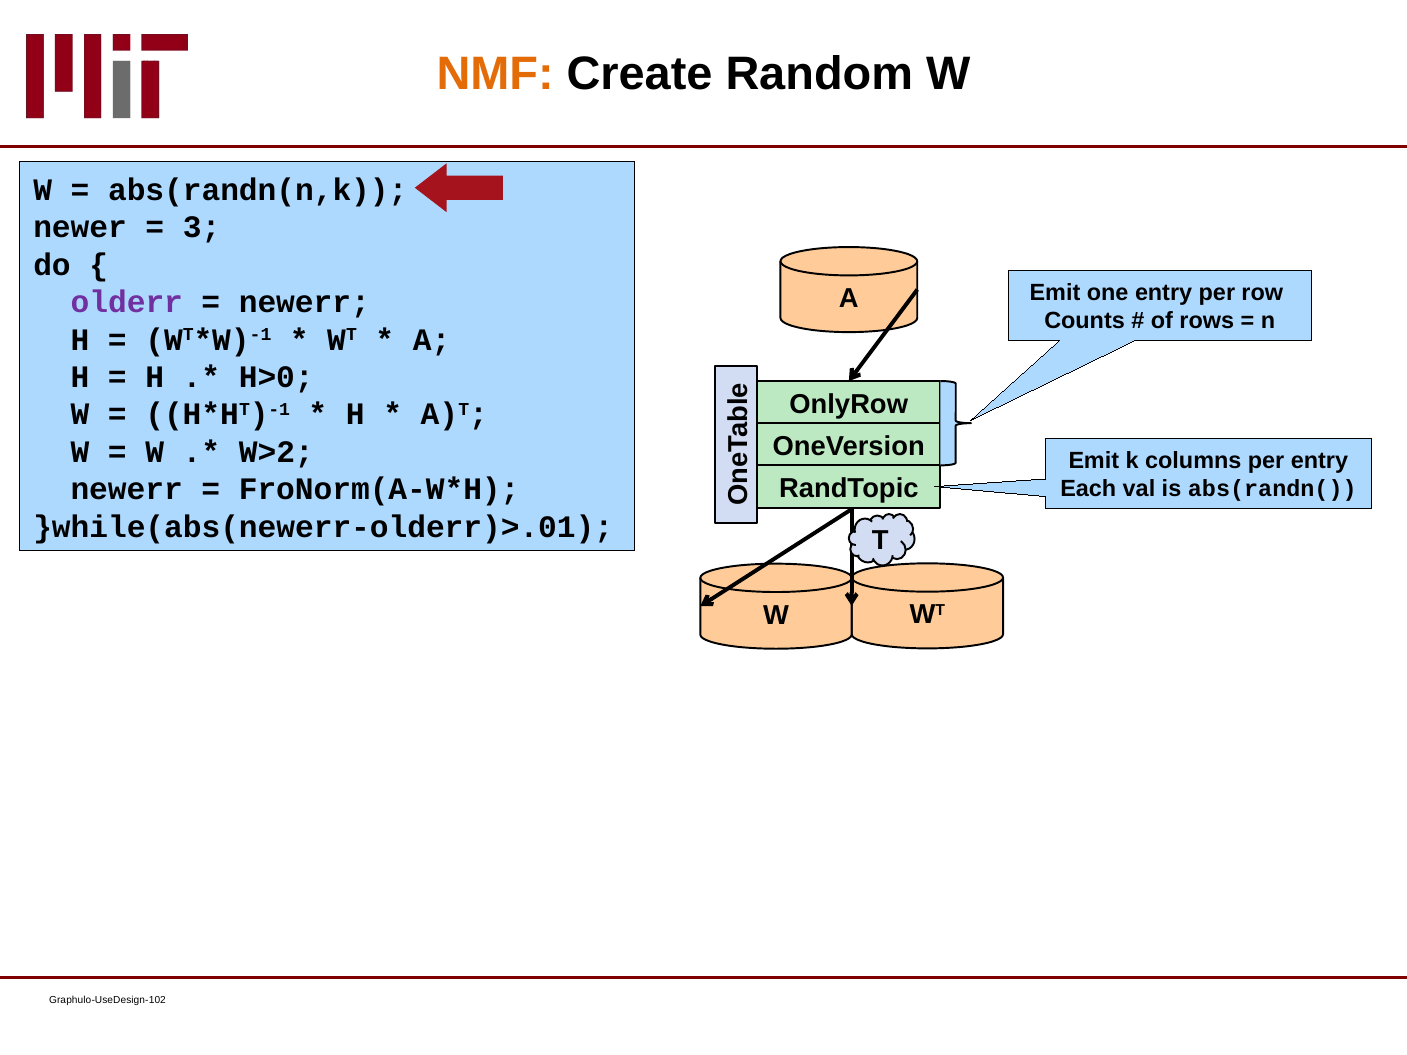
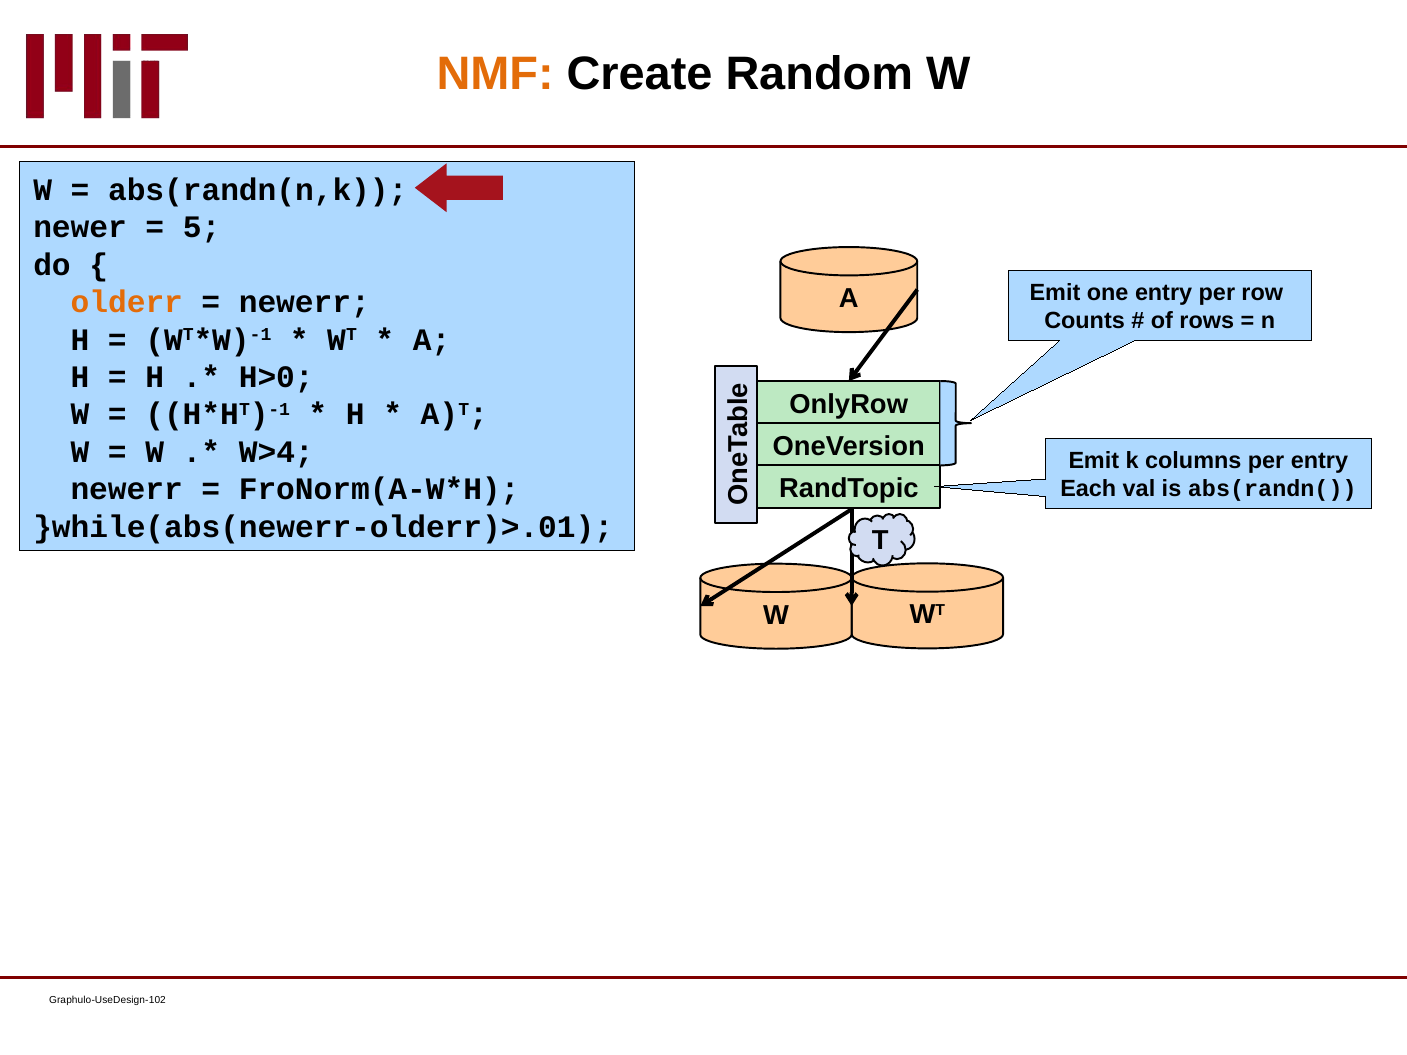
3: 3 -> 5
olderr colour: purple -> orange
W>2: W>2 -> W>4
